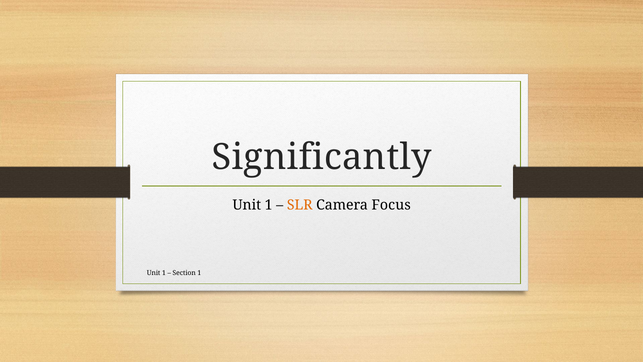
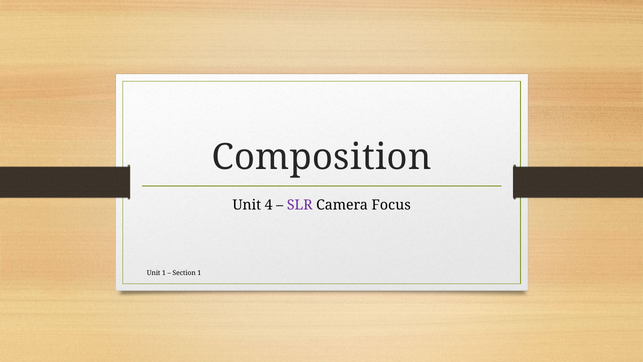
Significantly: Significantly -> Composition
1 at (269, 205): 1 -> 4
SLR colour: orange -> purple
